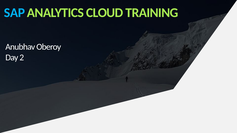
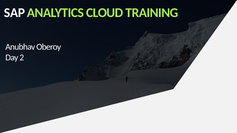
SAP colour: light blue -> white
